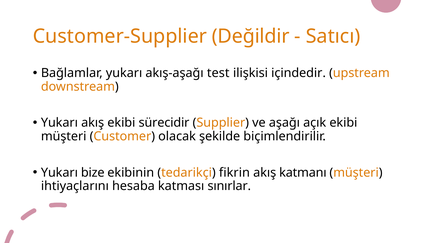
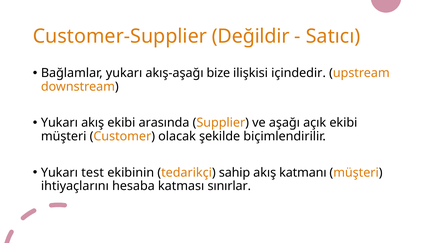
test: test -> bize
sürecidir: sürecidir -> arasında
bize: bize -> test
fikrin: fikrin -> sahip
